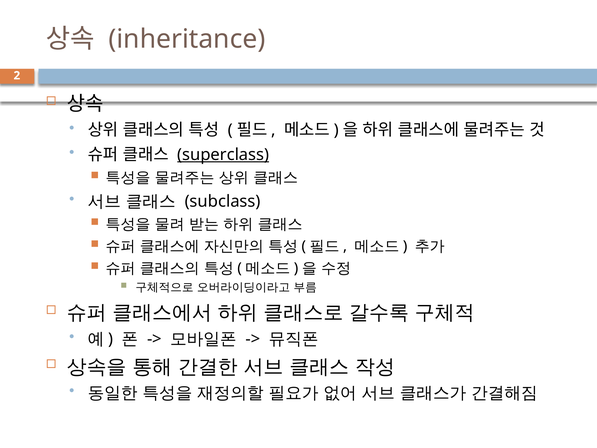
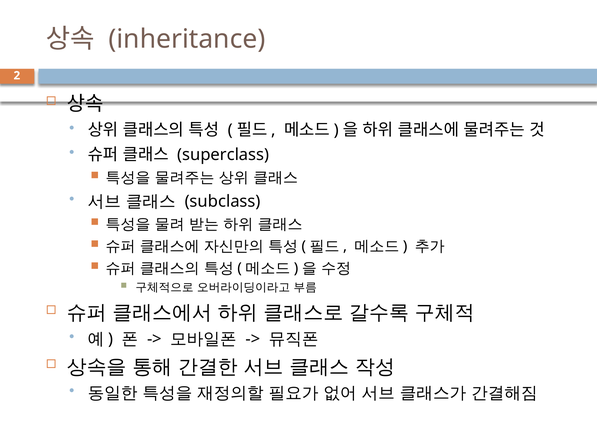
superclass underline: present -> none
